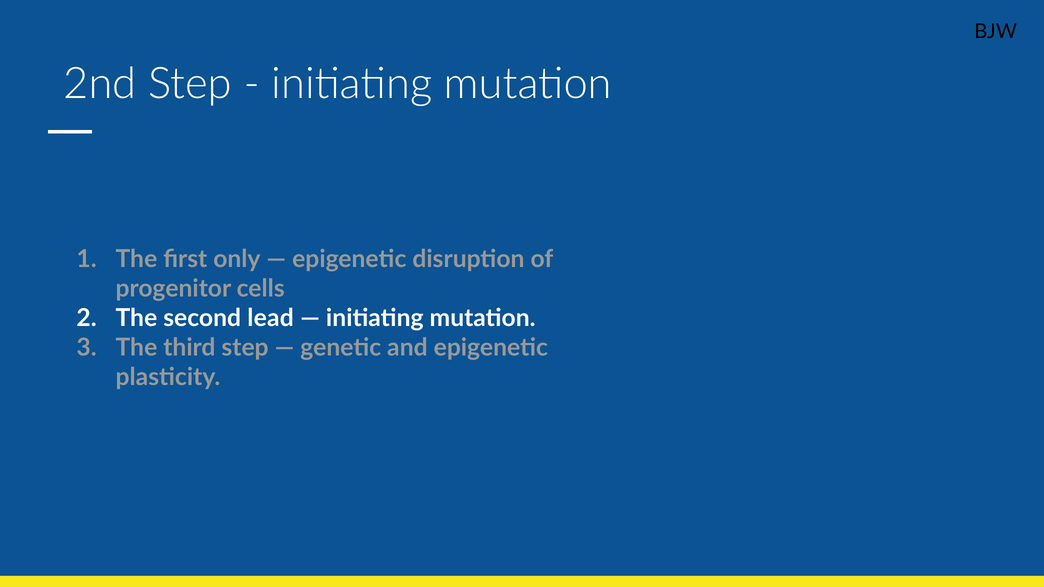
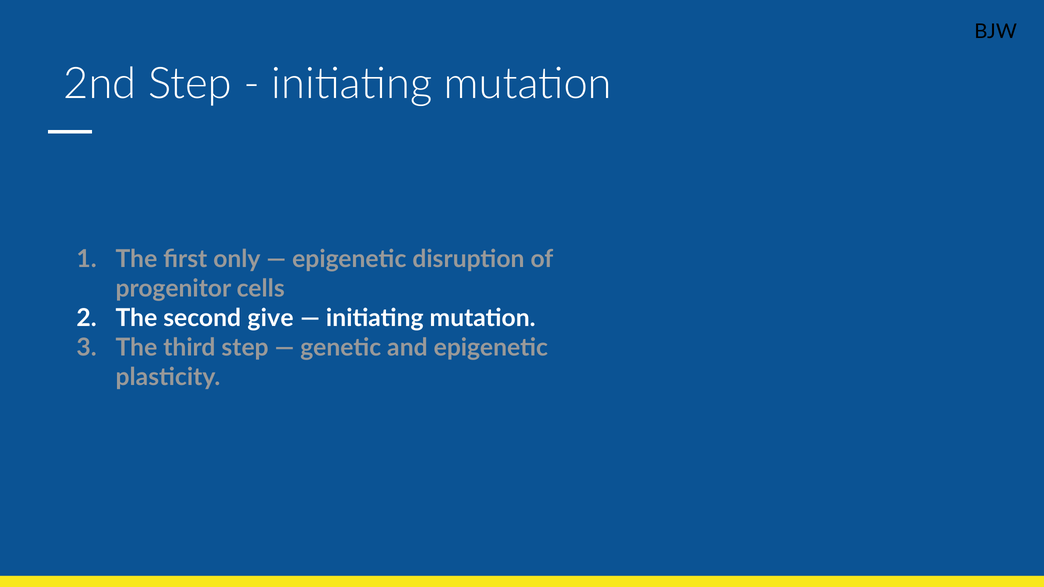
lead: lead -> give
